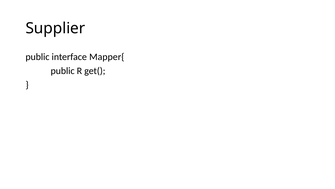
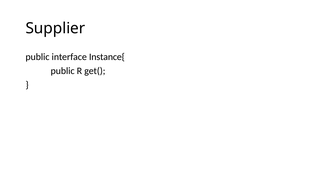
Mapper{: Mapper{ -> Instance{
